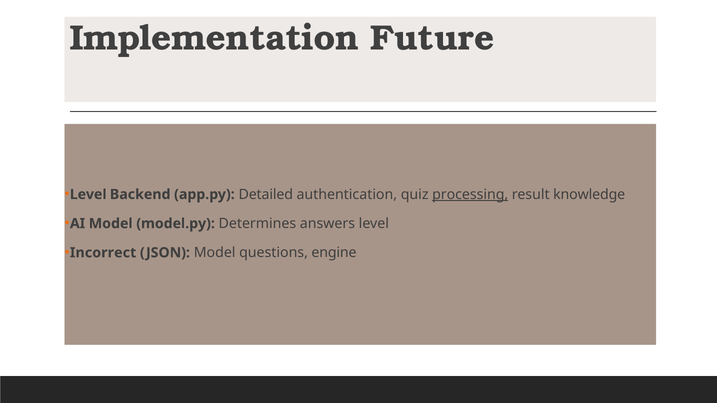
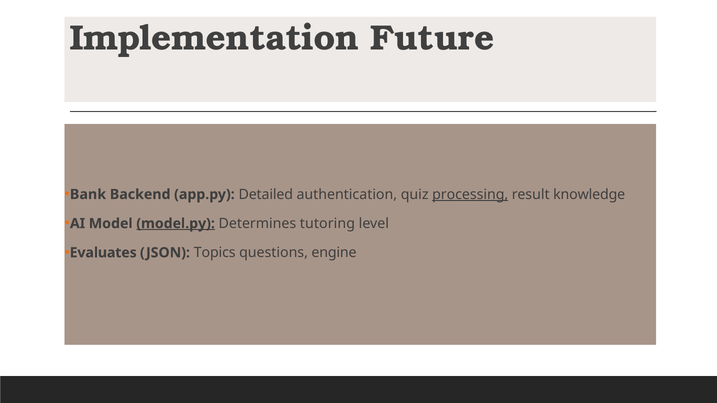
Level at (88, 195): Level -> Bank
model.py underline: none -> present
answers: answers -> tutoring
Incorrect: Incorrect -> Evaluates
JSON Model: Model -> Topics
